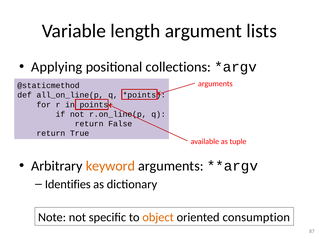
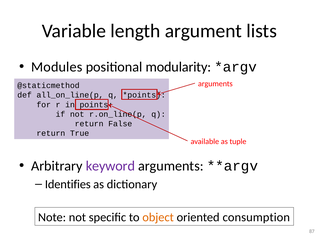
Applying: Applying -> Modules
collections: collections -> modularity
keyword colour: orange -> purple
